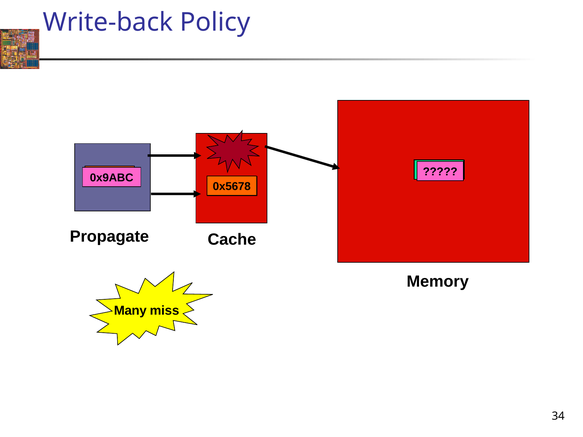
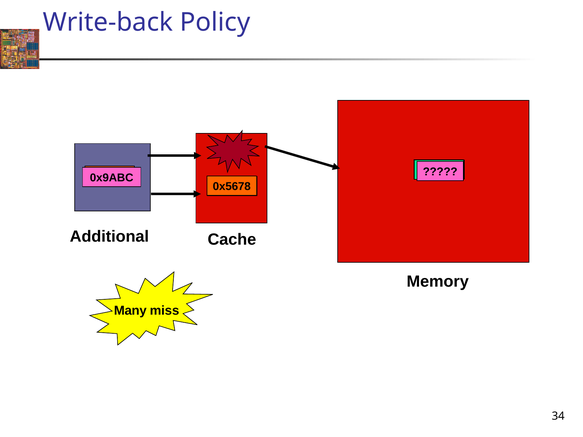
Propagate: Propagate -> Additional
